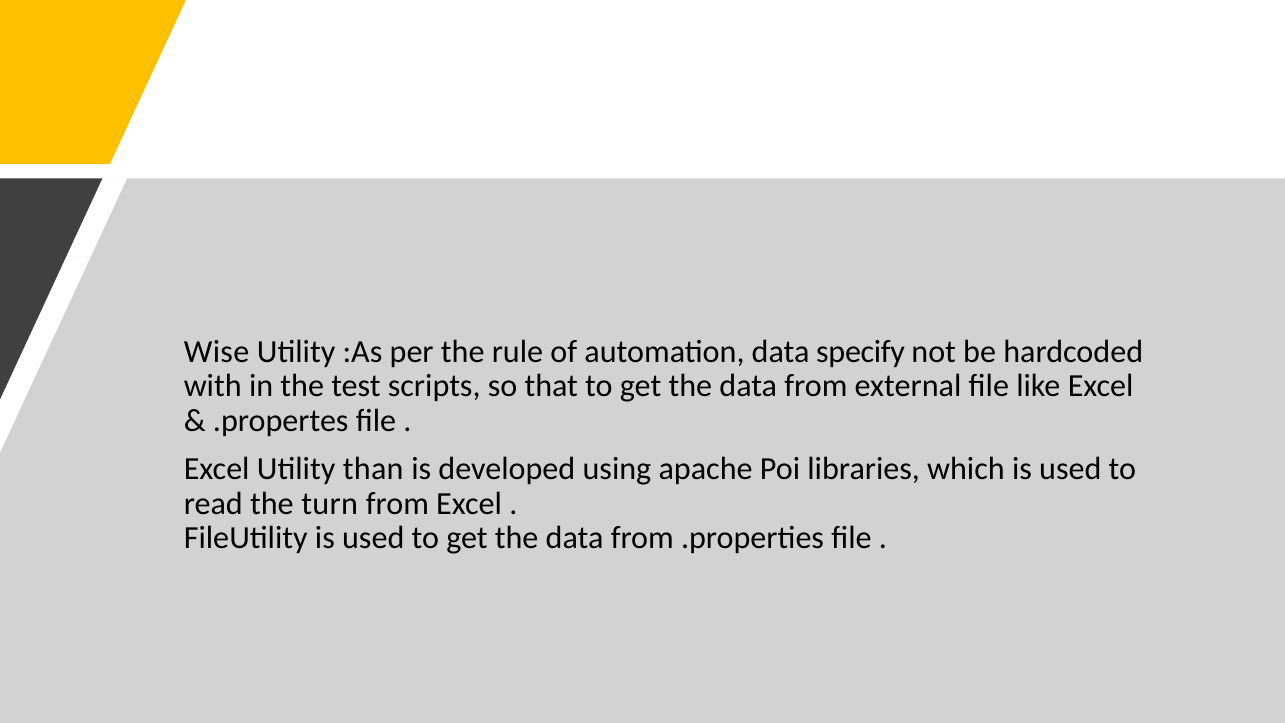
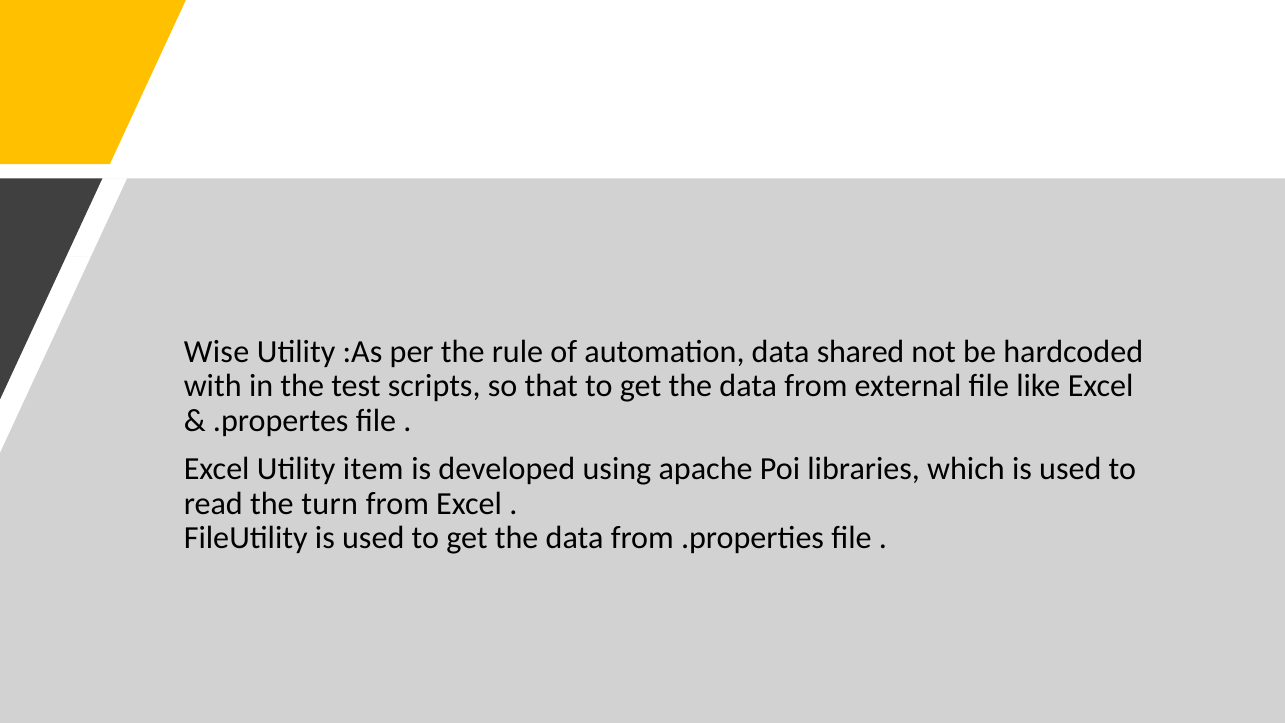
specify: specify -> shared
than: than -> item
